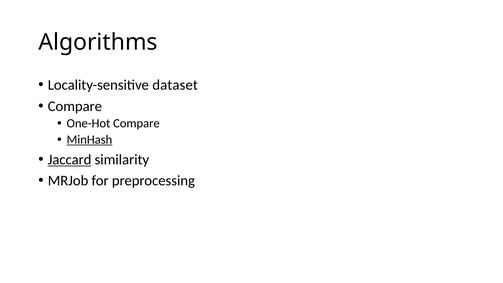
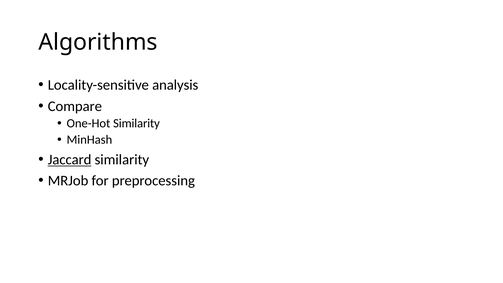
dataset: dataset -> analysis
One-Hot Compare: Compare -> Similarity
MinHash underline: present -> none
